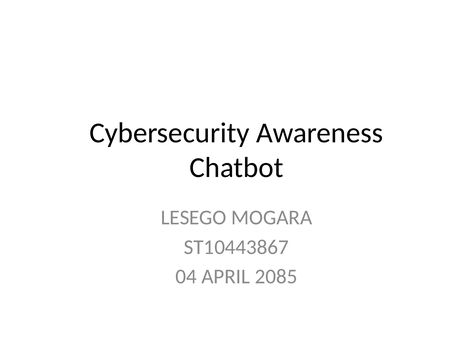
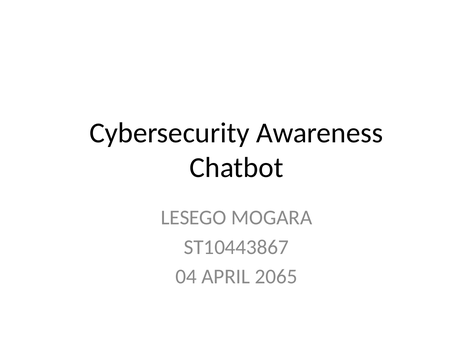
2085: 2085 -> 2065
